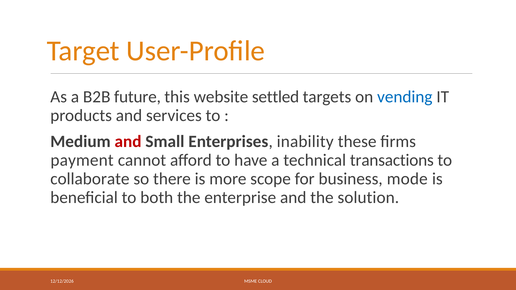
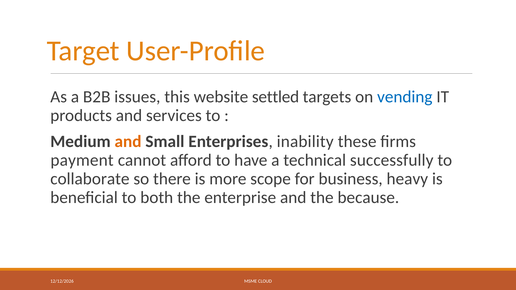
future: future -> issues
and at (128, 142) colour: red -> orange
transactions: transactions -> successfully
mode: mode -> heavy
solution: solution -> because
